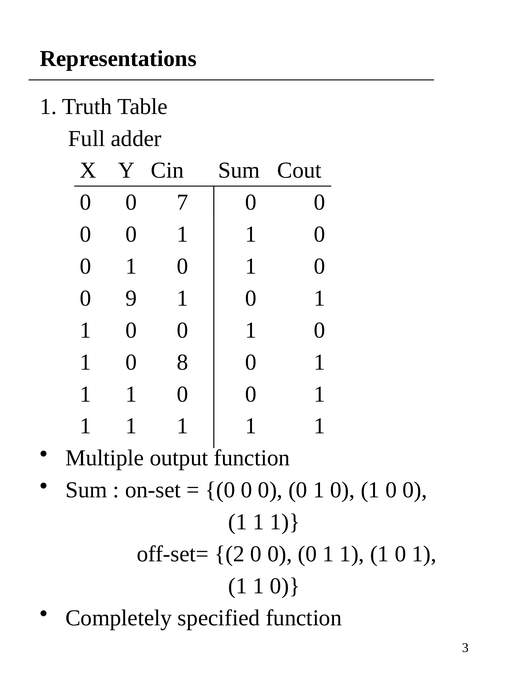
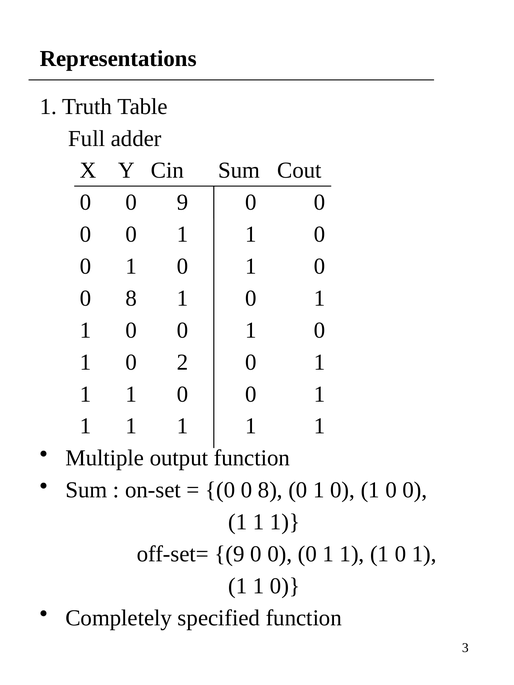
0 7: 7 -> 9
9 at (131, 298): 9 -> 8
8: 8 -> 2
0 at (270, 490): 0 -> 8
off-set= 2: 2 -> 9
